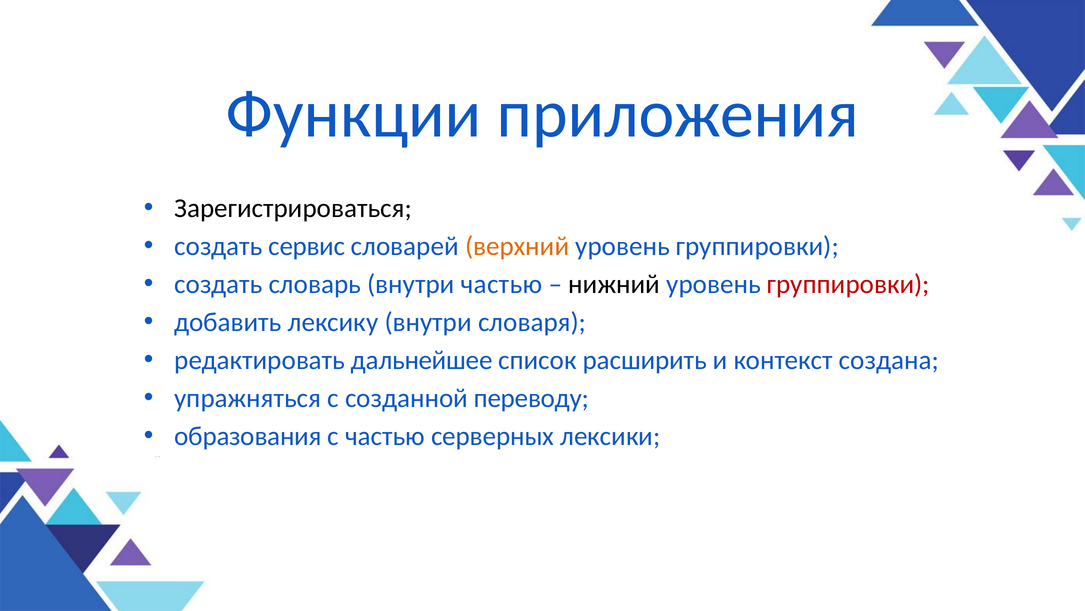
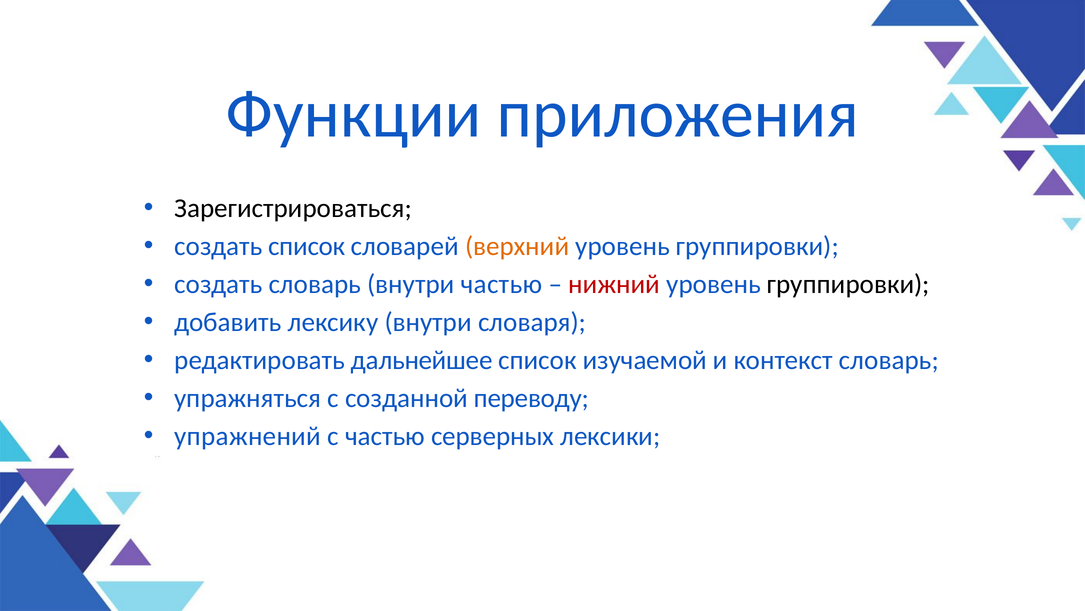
создать сервис: сервис -> список
нижний colour: black -> red
группировки at (848, 284) colour: red -> black
расширить: расширить -> изучаемой
контекст создана: создана -> словарь
образования: образования -> упражнений
